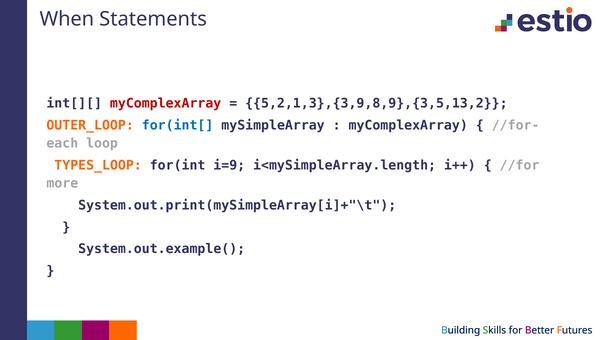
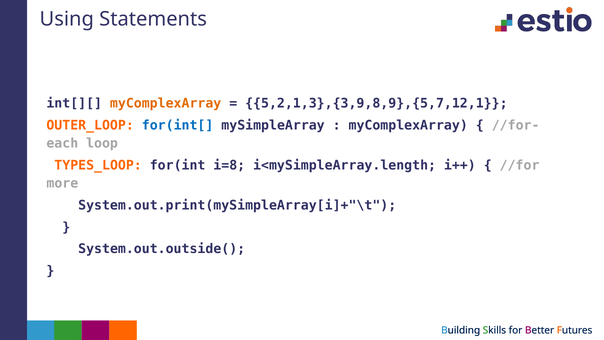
When: When -> Using
myComplexArray at (166, 103) colour: red -> orange
5,2,1,3},{3,9,8,9},{3,5,13,2: 5,2,1,3},{3,9,8,9},{3,5,13,2 -> 5,2,1,3},{3,9,8,9},{5,7,12,1
i=9: i=9 -> i=8
System.out.example(: System.out.example( -> System.out.outside(
